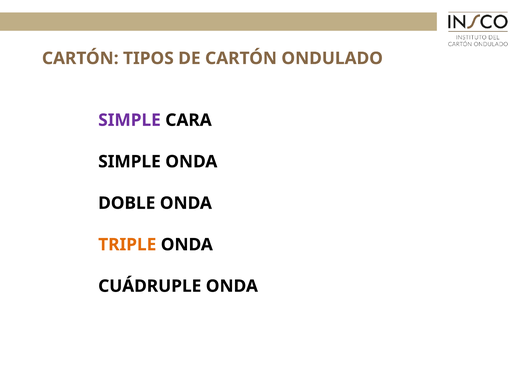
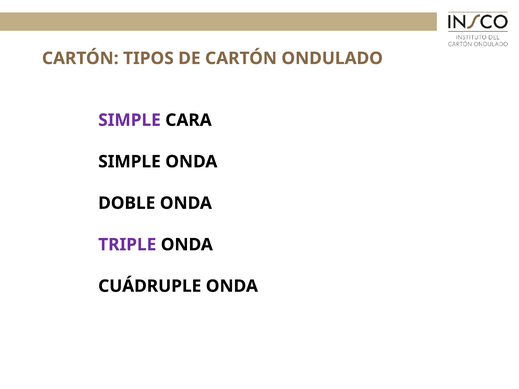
TRIPLE colour: orange -> purple
